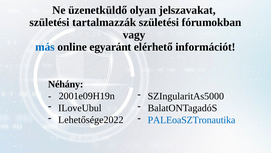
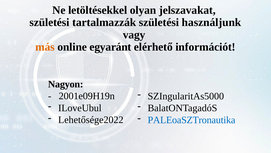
üzenetküldő: üzenetküldő -> letöltésekkel
fórumokban: fórumokban -> használjunk
más colour: blue -> orange
Néhány: Néhány -> Nagyon
